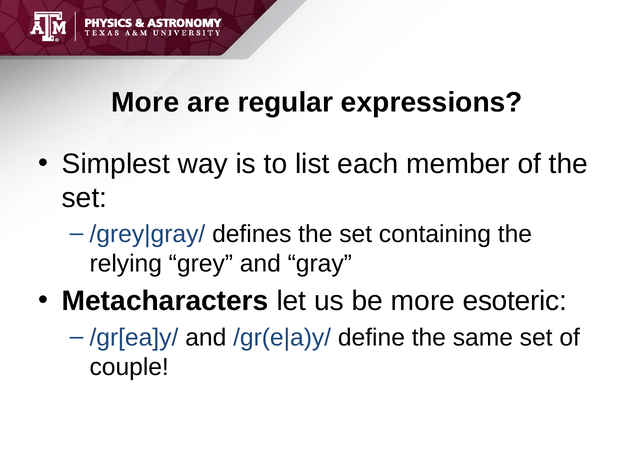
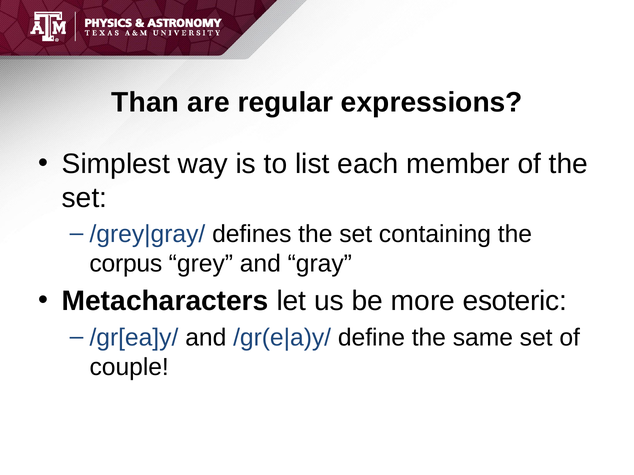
More at (145, 103): More -> Than
relying: relying -> corpus
